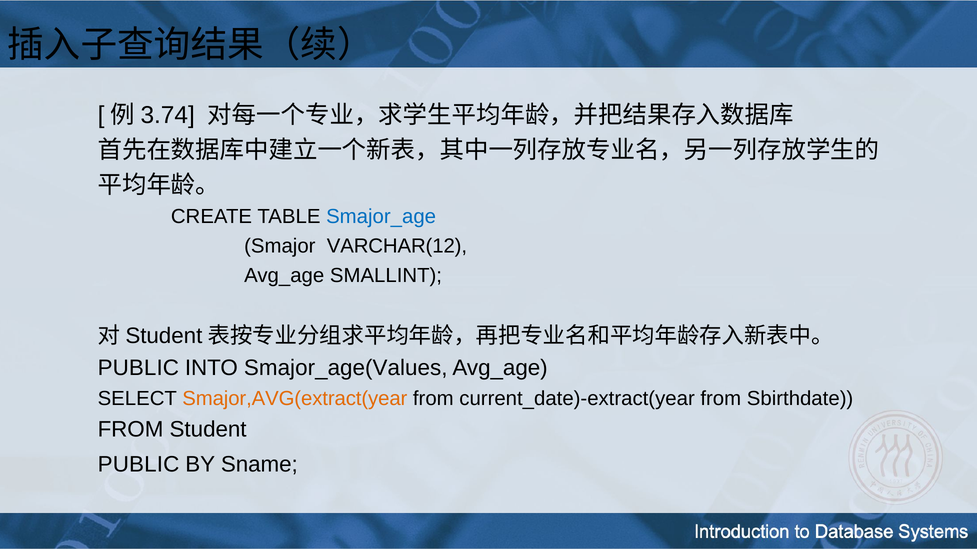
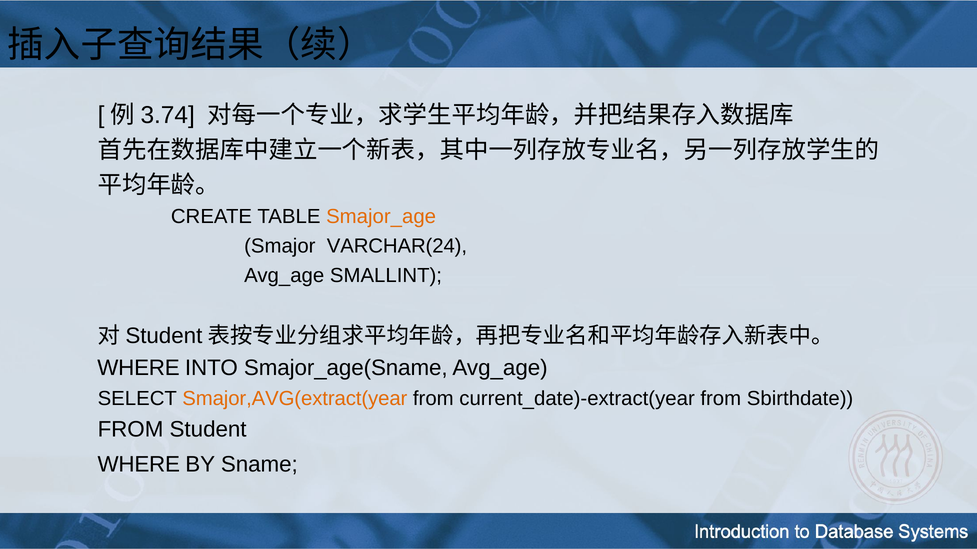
Smajor_age colour: blue -> orange
VARCHAR(12: VARCHAR(12 -> VARCHAR(24
PUBLIC at (138, 368): PUBLIC -> WHERE
Smajor_age(Values: Smajor_age(Values -> Smajor_age(Sname
PUBLIC at (139, 465): PUBLIC -> WHERE
